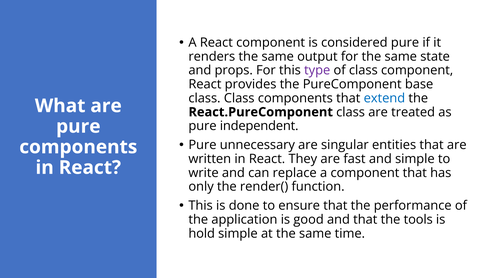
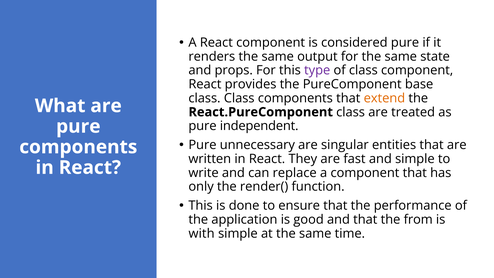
extend colour: blue -> orange
tools: tools -> from
hold: hold -> with
